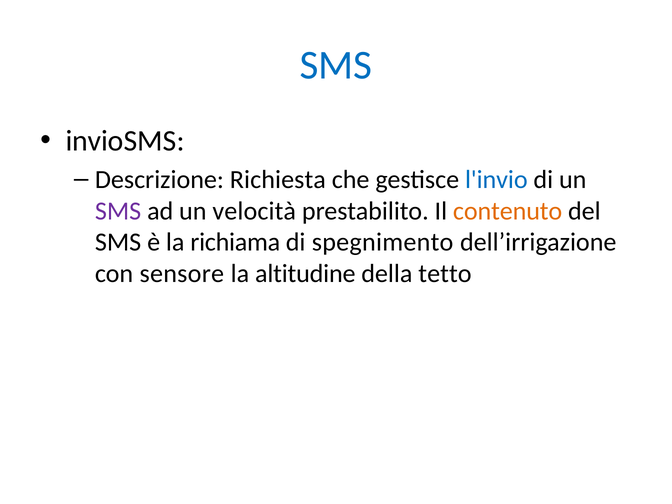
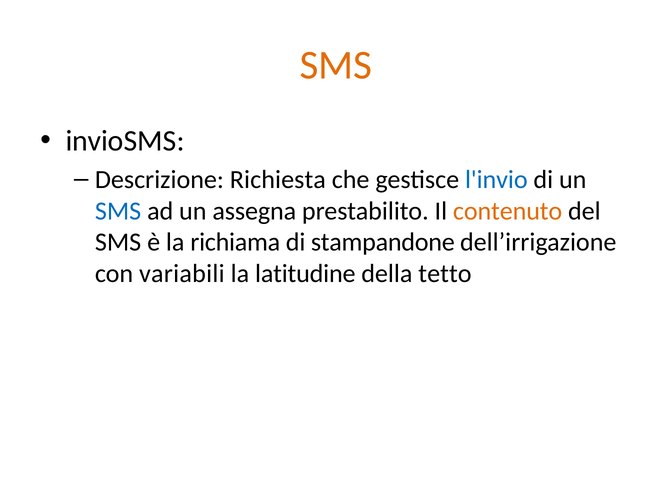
SMS at (336, 65) colour: blue -> orange
SMS at (118, 211) colour: purple -> blue
velocità: velocità -> assegna
spegnimento: spegnimento -> stampandone
sensore: sensore -> variabili
altitudine: altitudine -> latitudine
